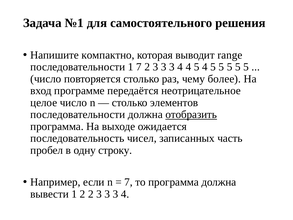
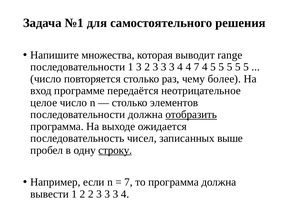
компактно: компактно -> множества
1 7: 7 -> 3
4 4 5: 5 -> 7
часть: часть -> выше
строку underline: none -> present
